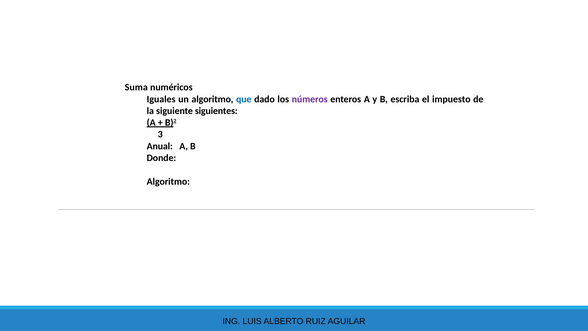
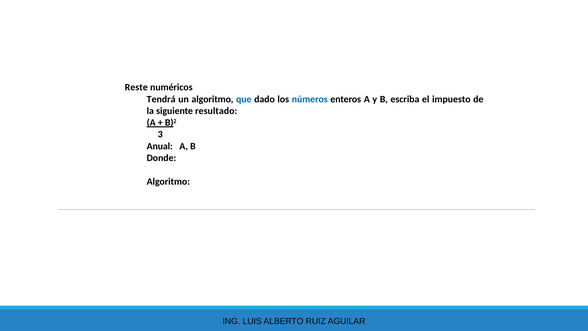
Suma: Suma -> Reste
Iguales: Iguales -> Tendrá
números colour: purple -> blue
siguientes: siguientes -> resultado
